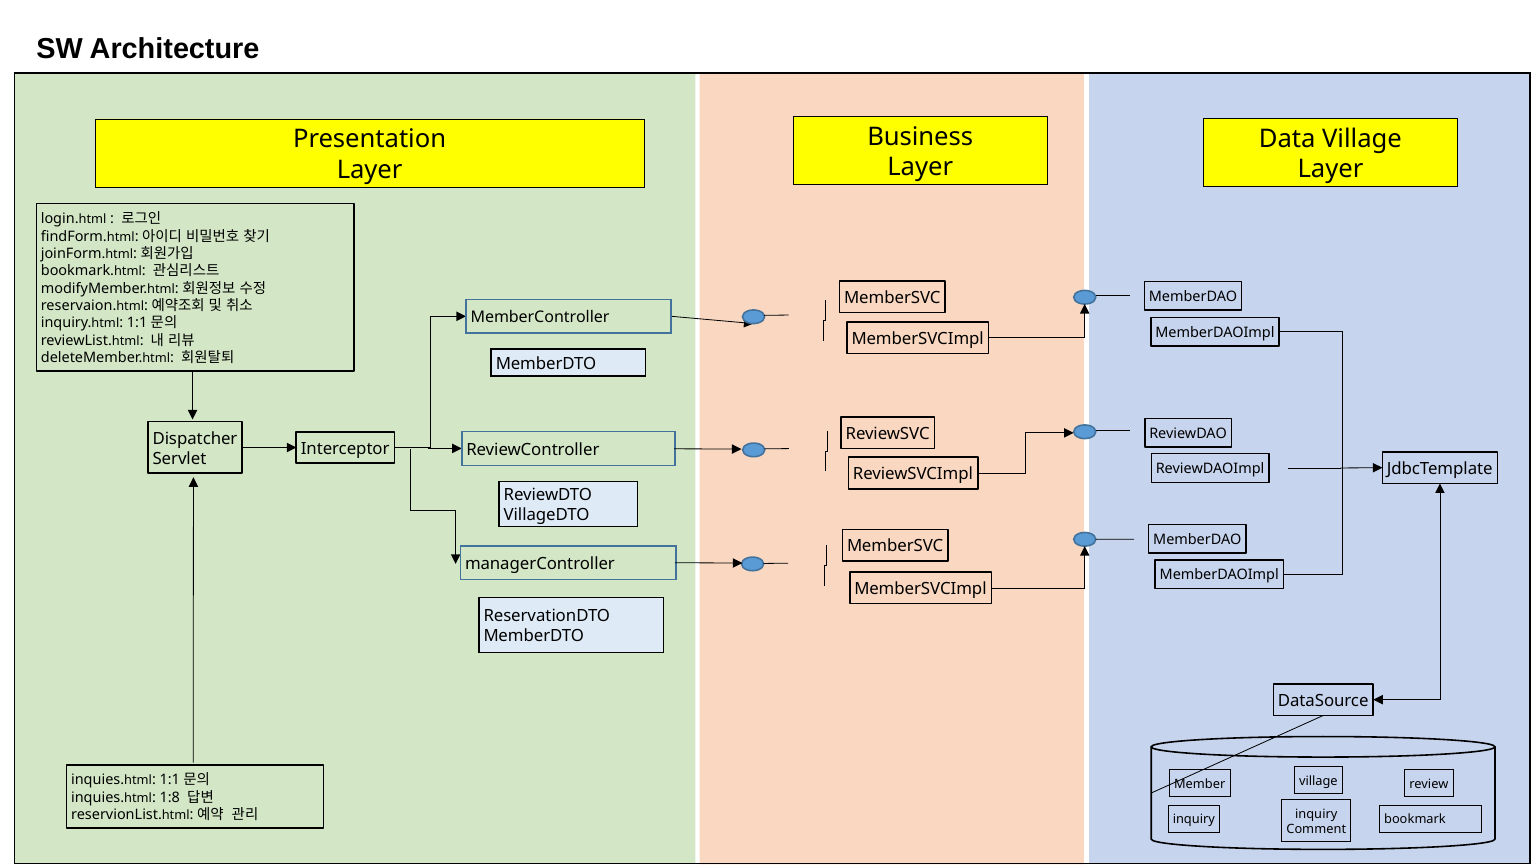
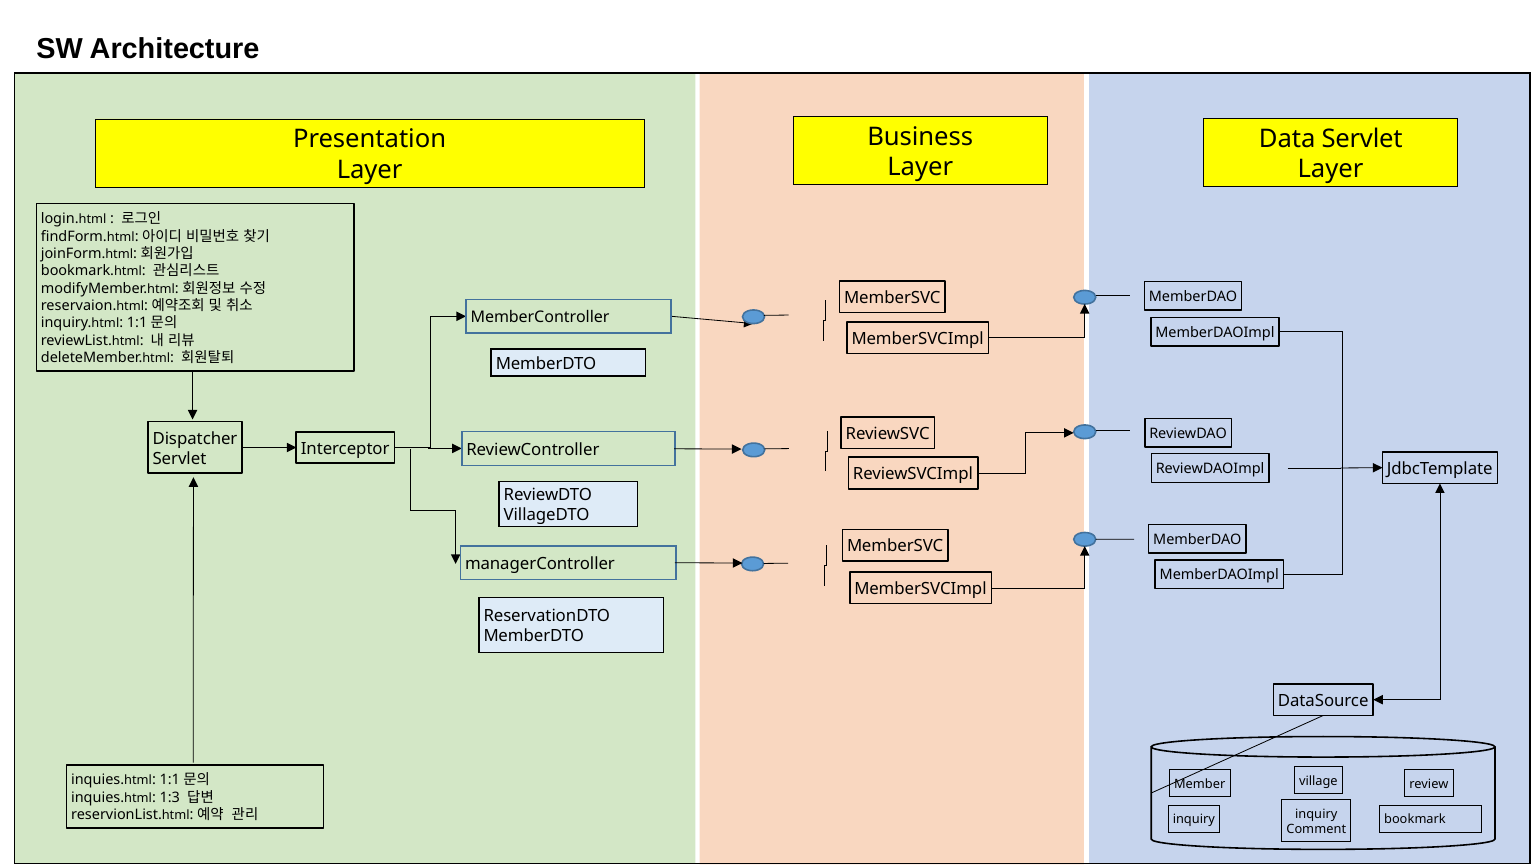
Data Village: Village -> Servlet
1:8: 1:8 -> 1:3
